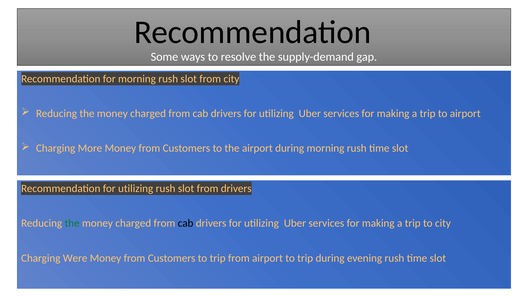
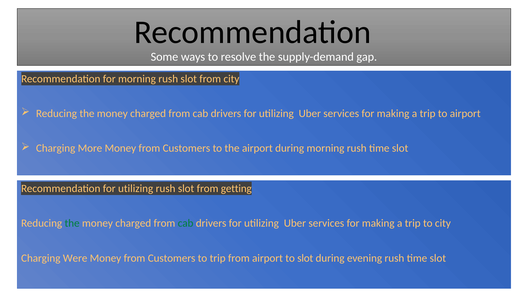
from drivers: drivers -> getting
cab at (186, 223) colour: black -> green
airport to trip: trip -> slot
